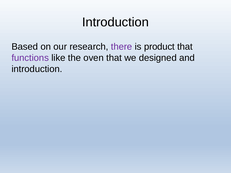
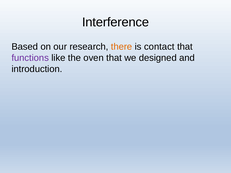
Introduction at (115, 22): Introduction -> Interference
there colour: purple -> orange
product: product -> contact
